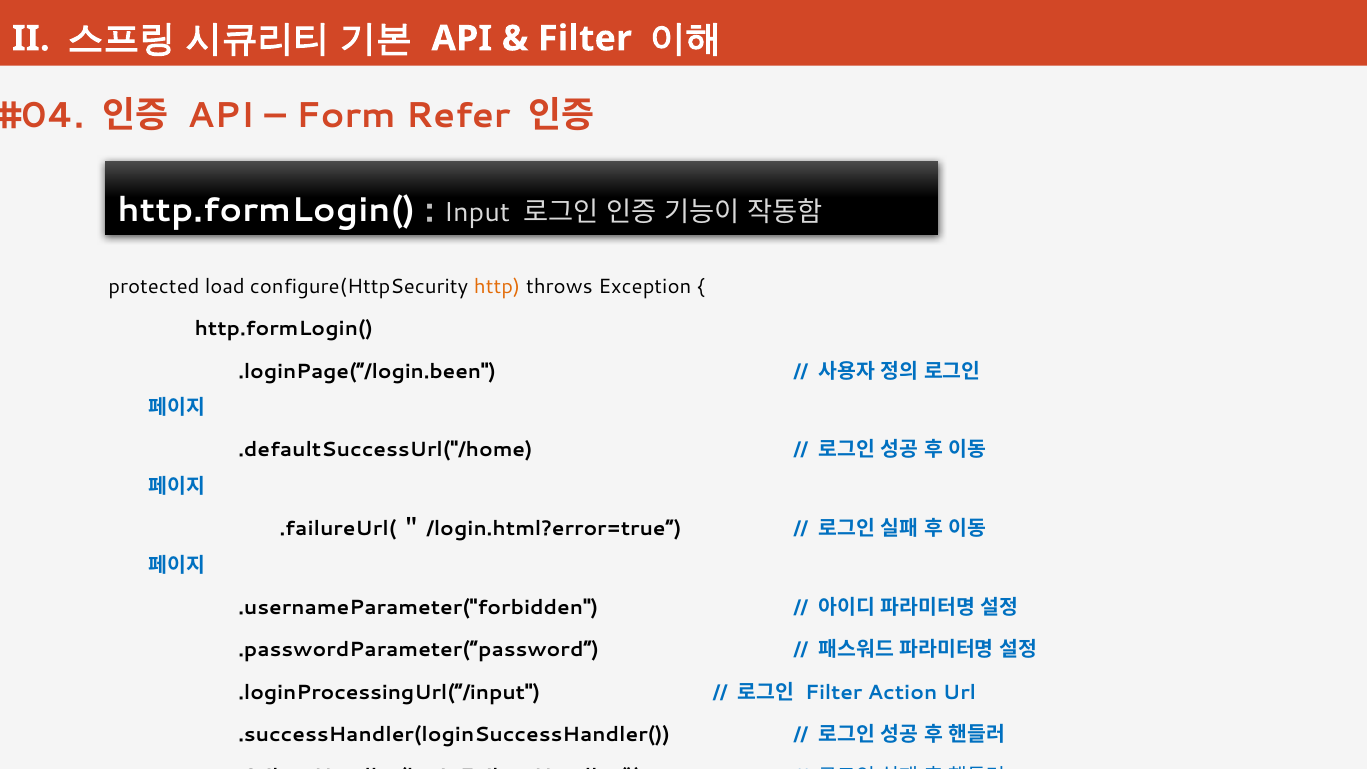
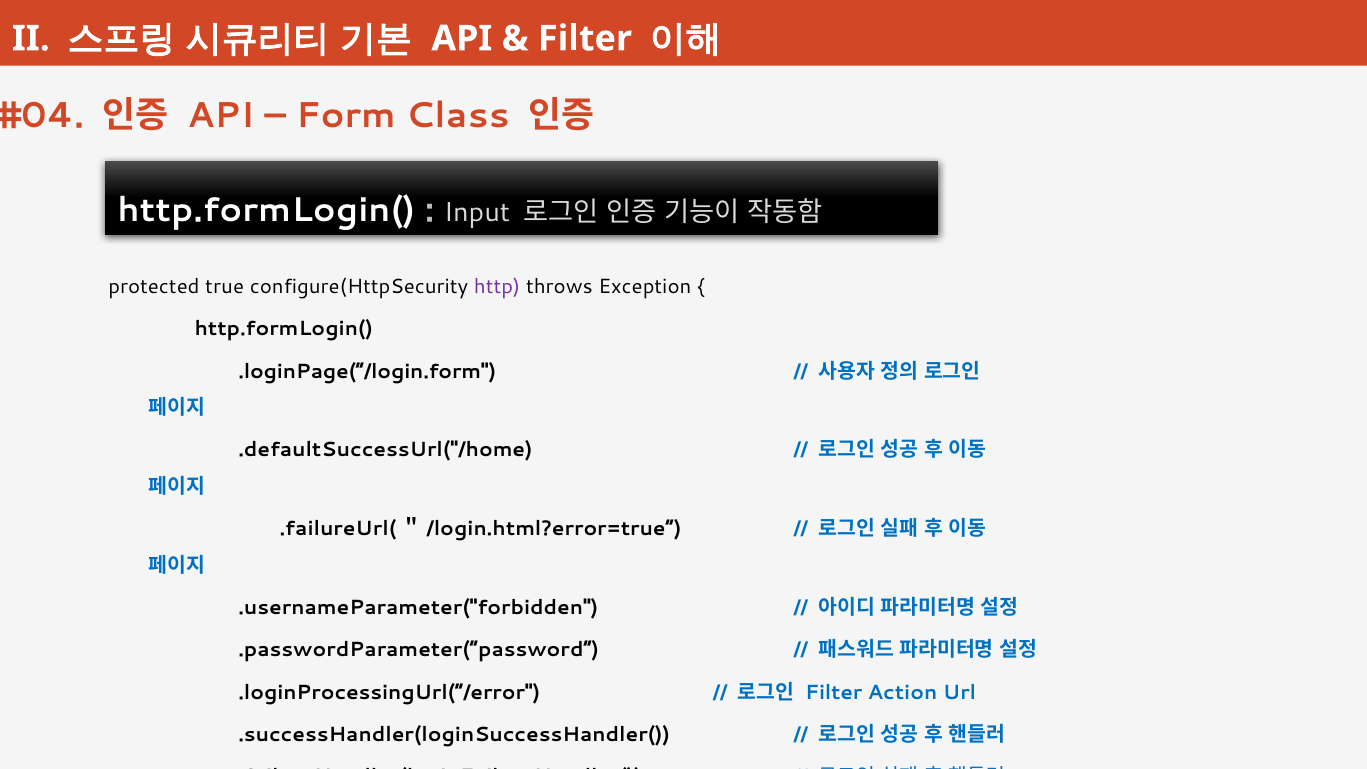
Refer: Refer -> Class
load: load -> true
http colour: orange -> purple
.loginPage(“/login.been: .loginPage(“/login.been -> .loginPage(“/login.form
.loginProcessingUrl(“/input: .loginProcessingUrl(“/input -> .loginProcessingUrl(“/error
